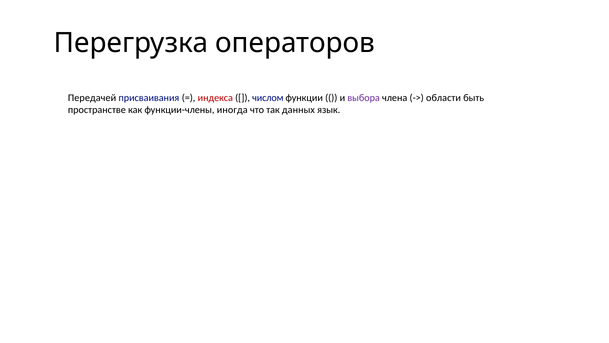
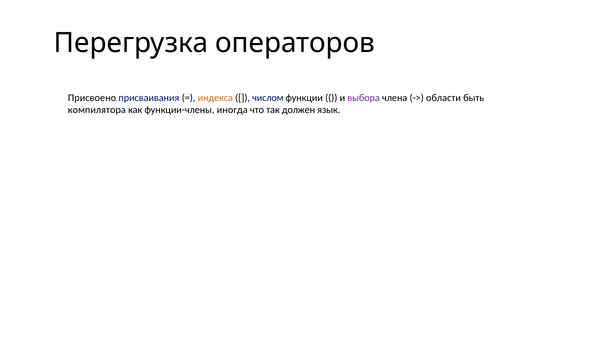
Передачей: Передачей -> Присвоено
индекса colour: red -> orange
пространстве: пространстве -> компилятора
данных: данных -> должен
